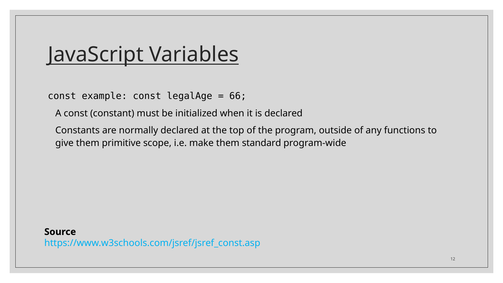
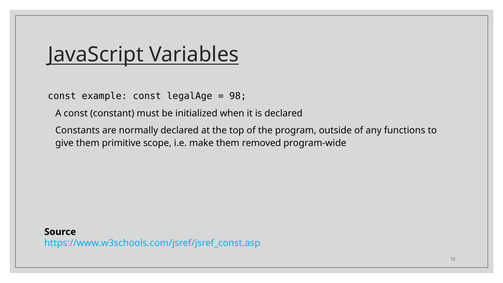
66: 66 -> 98
standard: standard -> removed
